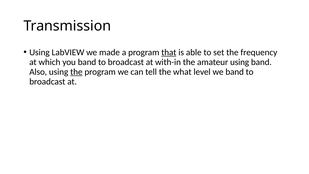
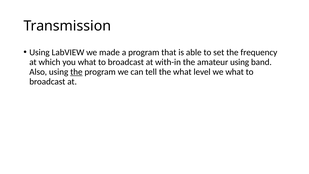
that underline: present -> none
you band: band -> what
we band: band -> what
